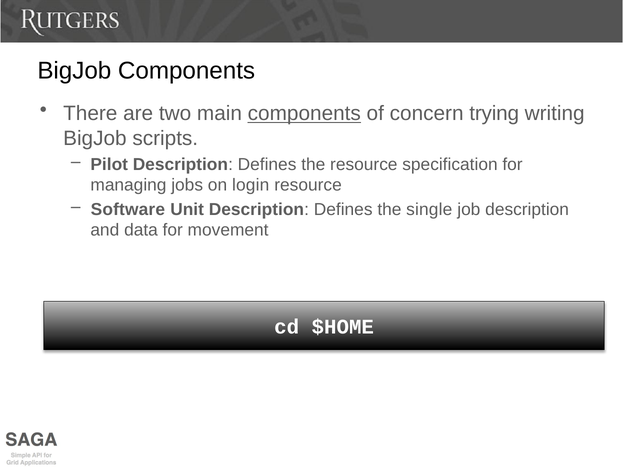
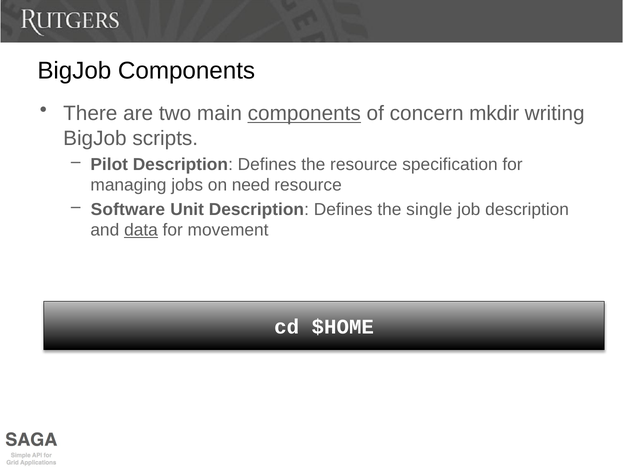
trying: trying -> mkdir
login: login -> need
data underline: none -> present
